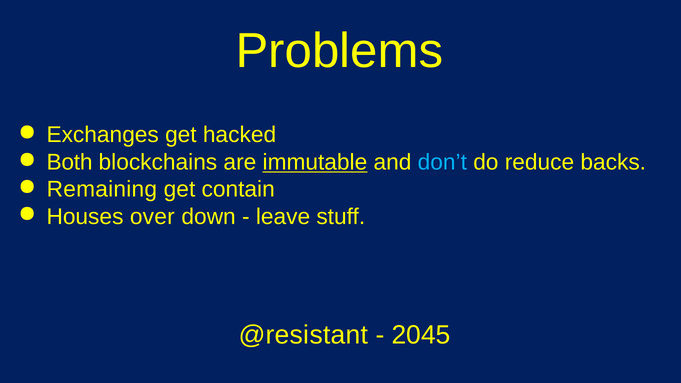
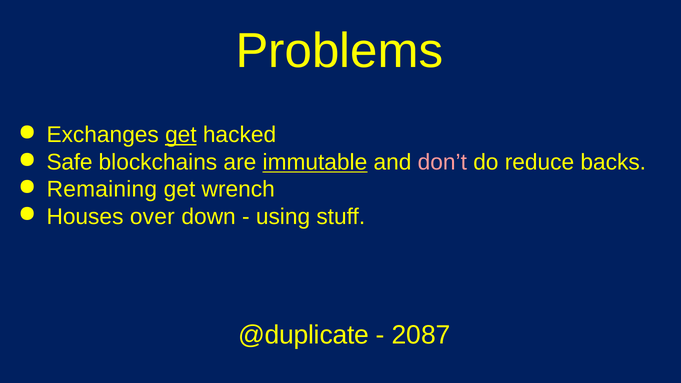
get at (181, 135) underline: none -> present
Both: Both -> Safe
don’t colour: light blue -> pink
contain: contain -> wrench
leave: leave -> using
@resistant: @resistant -> @duplicate
2045: 2045 -> 2087
